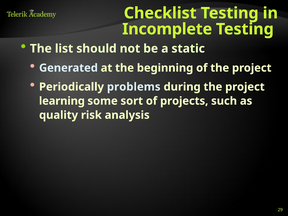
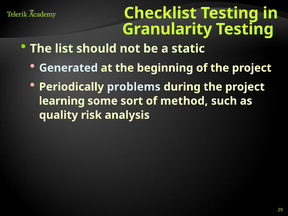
Incomplete: Incomplete -> Granularity
projects: projects -> method
